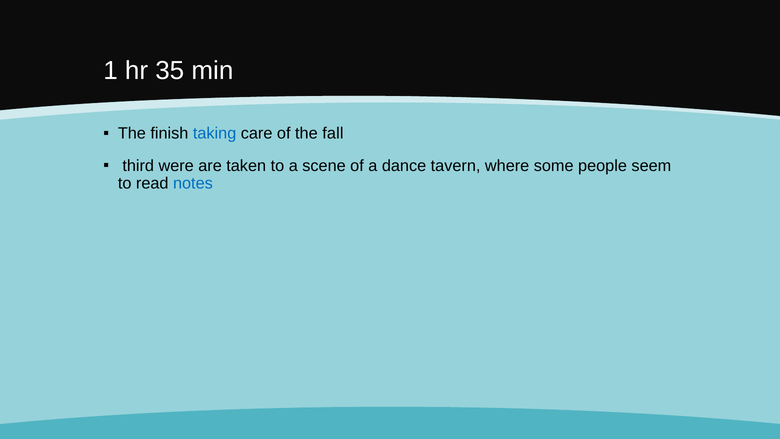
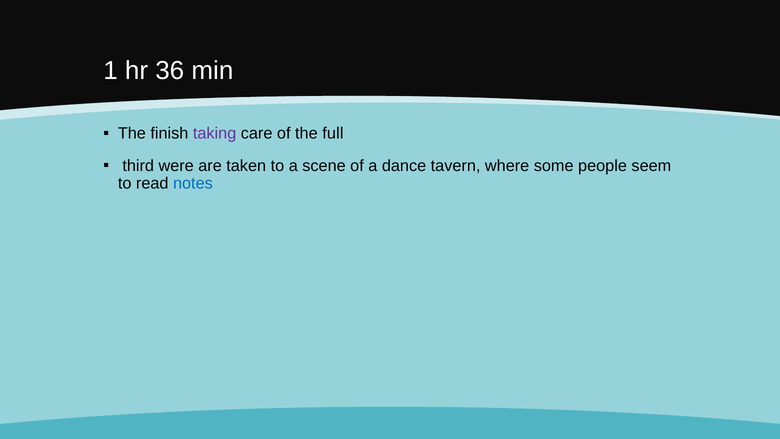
35: 35 -> 36
taking colour: blue -> purple
fall: fall -> full
